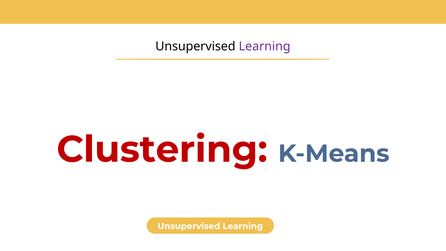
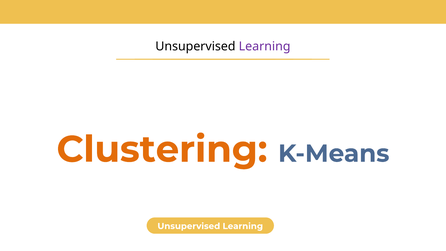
Clustering colour: red -> orange
